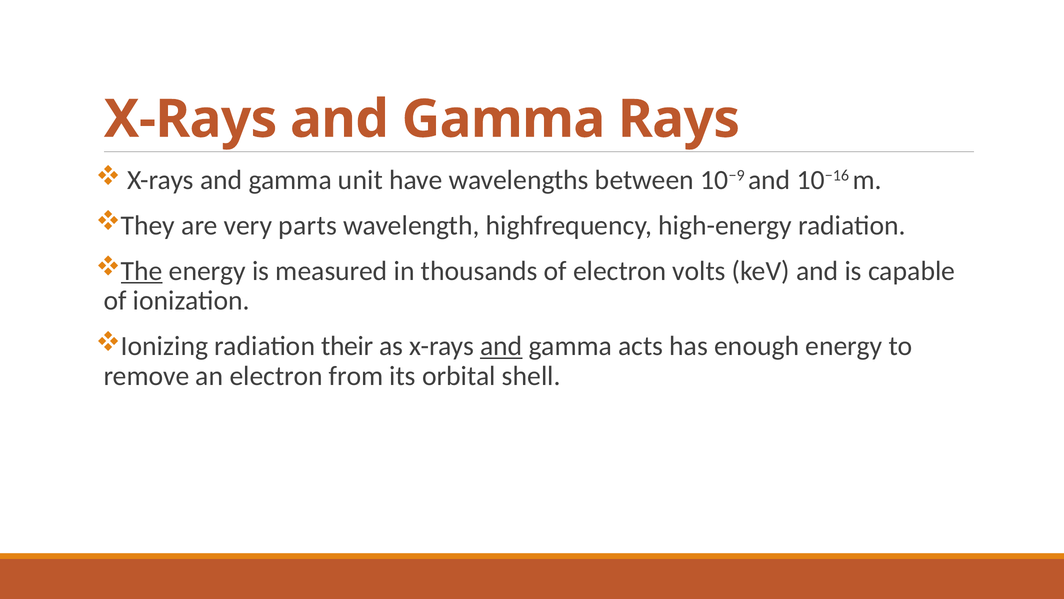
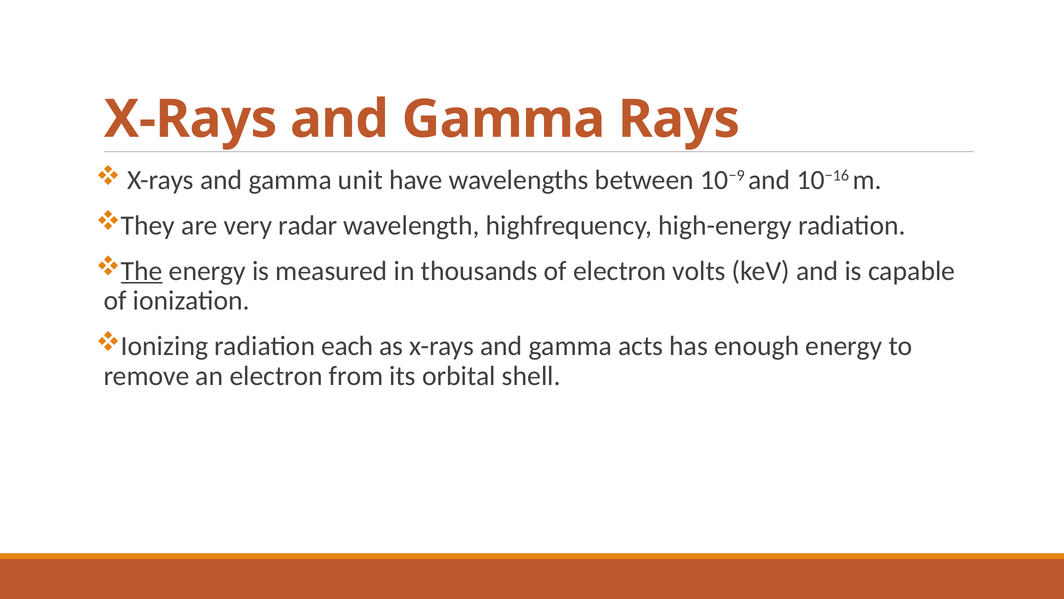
parts: parts -> radar
their: their -> each
and at (501, 346) underline: present -> none
